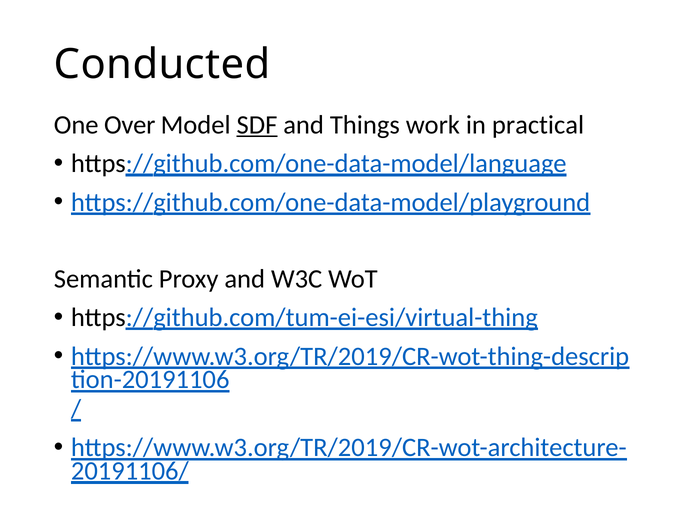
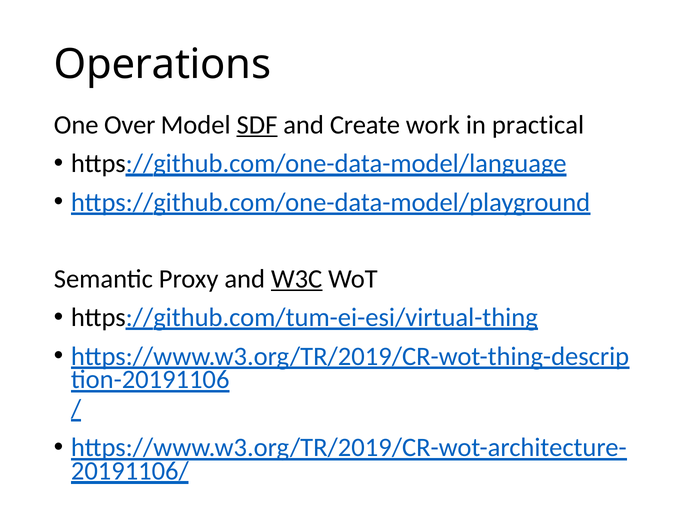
Conducted: Conducted -> Operations
Things: Things -> Create
W3C underline: none -> present
